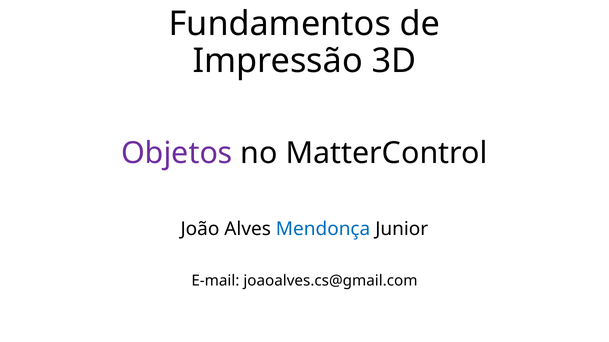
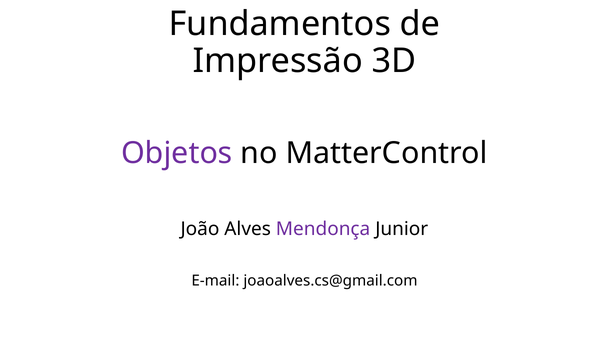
Mendonça colour: blue -> purple
